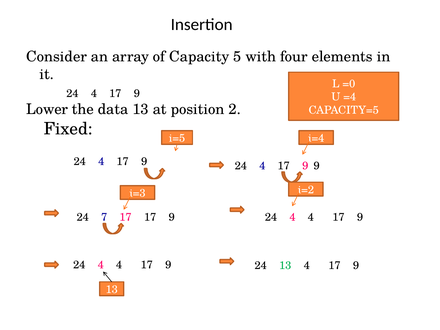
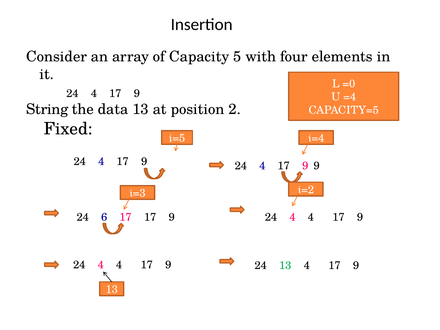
Lower: Lower -> String
7: 7 -> 6
